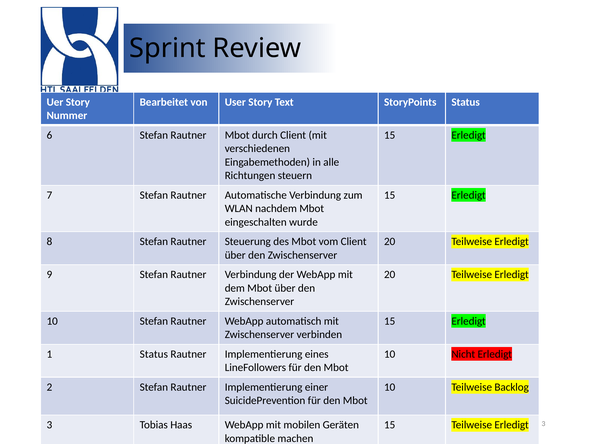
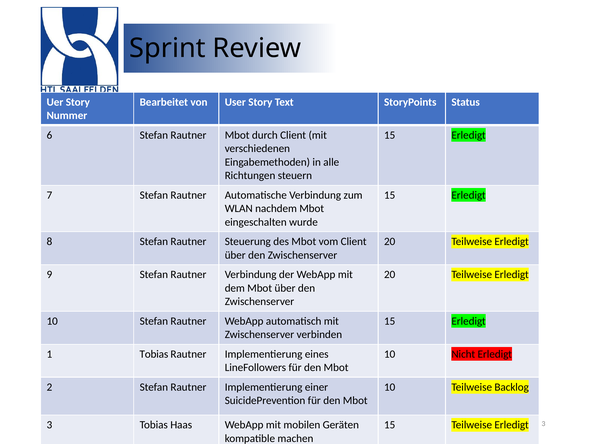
1 Status: Status -> Tobias
